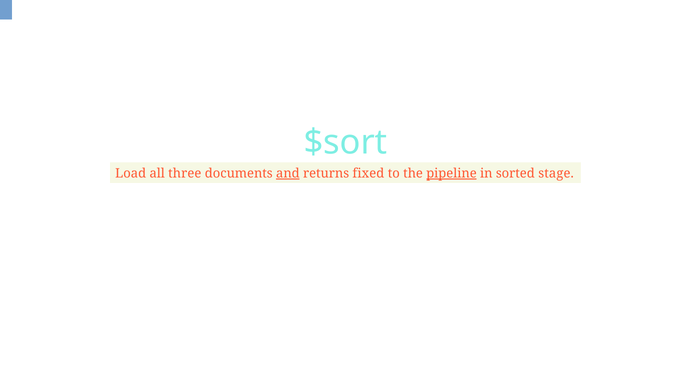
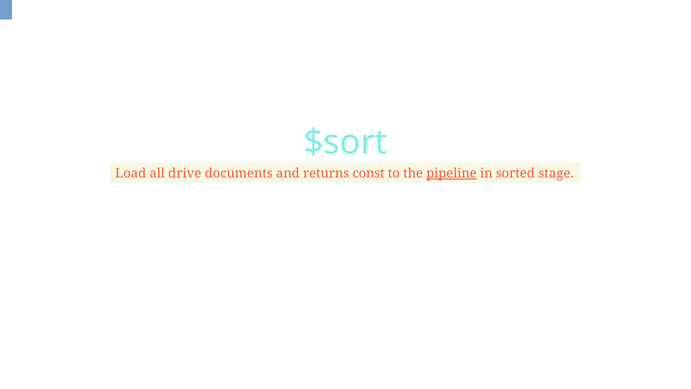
three: three -> drive
and underline: present -> none
fixed: fixed -> const
